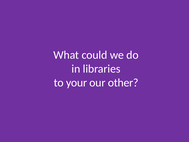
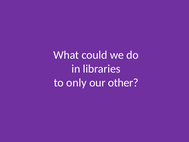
your: your -> only
